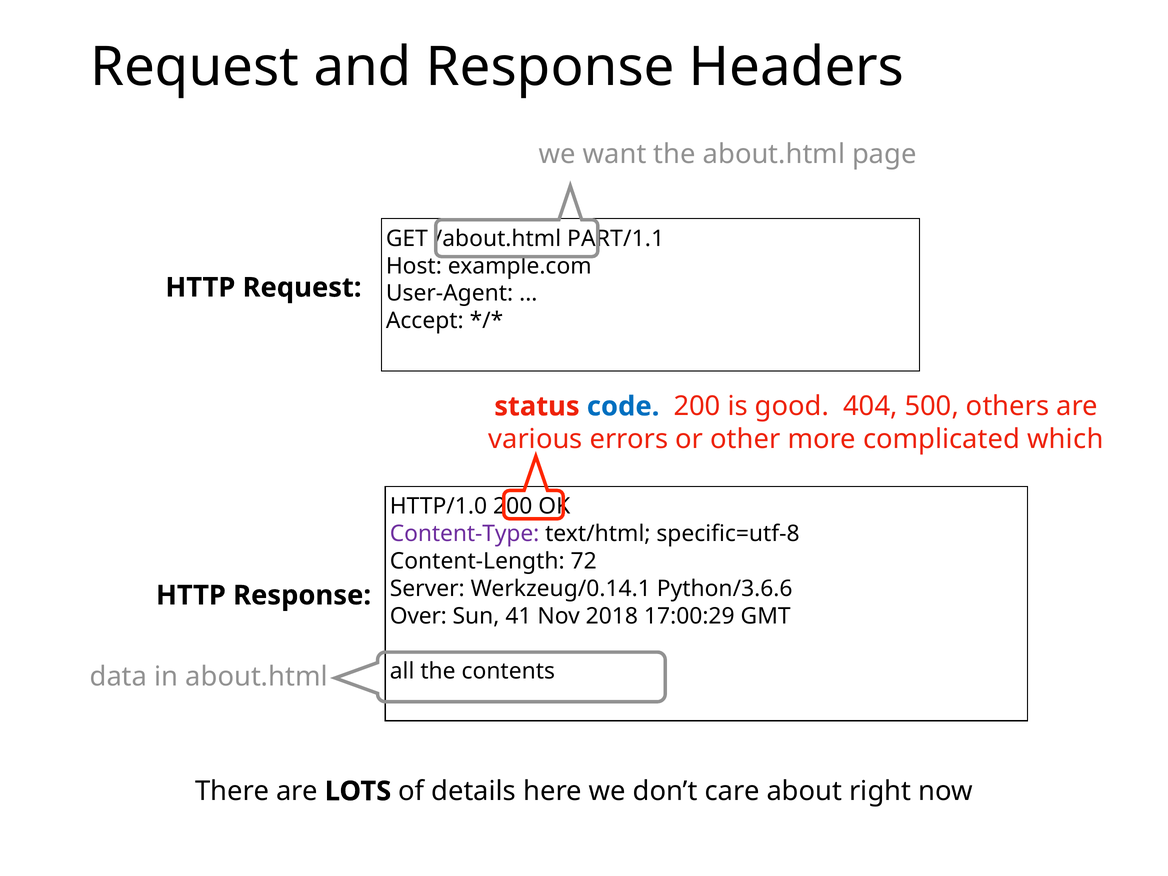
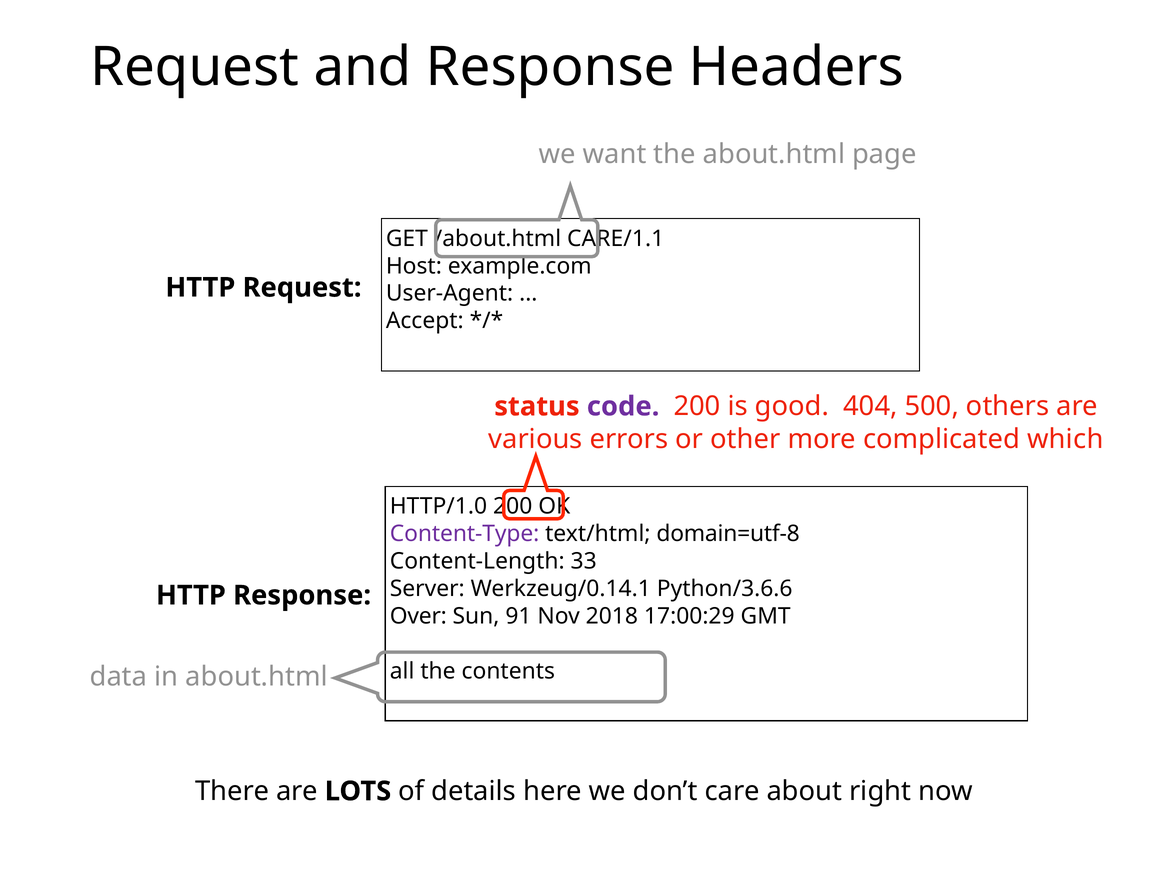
PART/1.1: PART/1.1 -> CARE/1.1
code colour: blue -> purple
specific=utf-8: specific=utf-8 -> domain=utf-8
72: 72 -> 33
41: 41 -> 91
